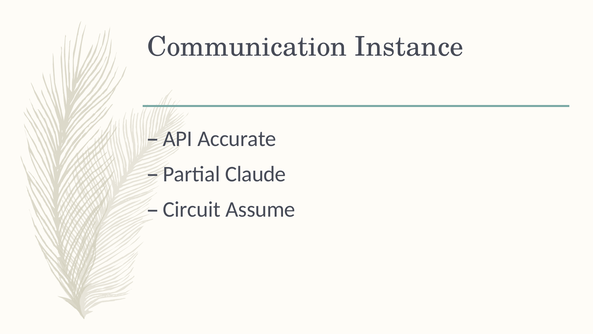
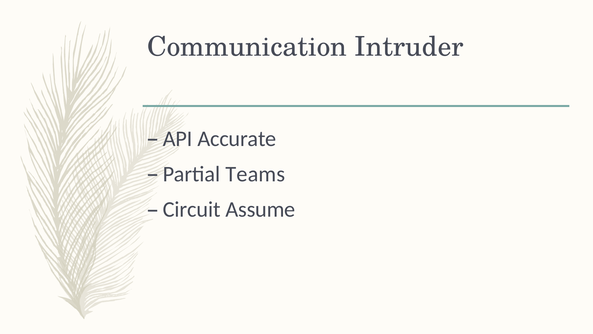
Instance: Instance -> Intruder
Claude: Claude -> Teams
